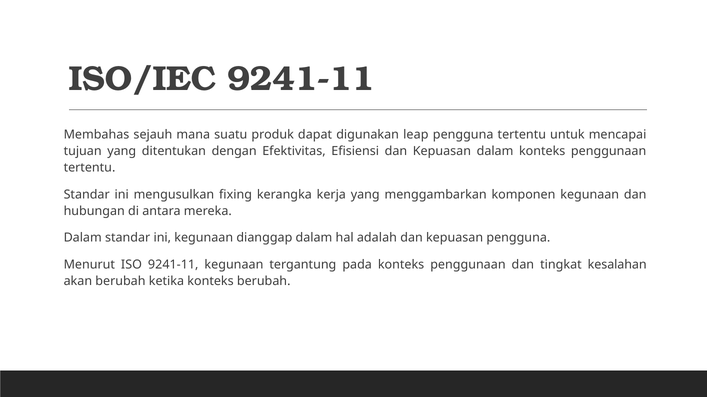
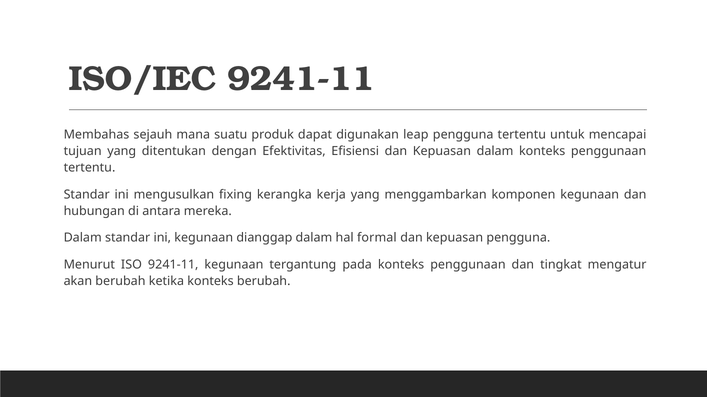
adalah: adalah -> formal
kesalahan: kesalahan -> mengatur
